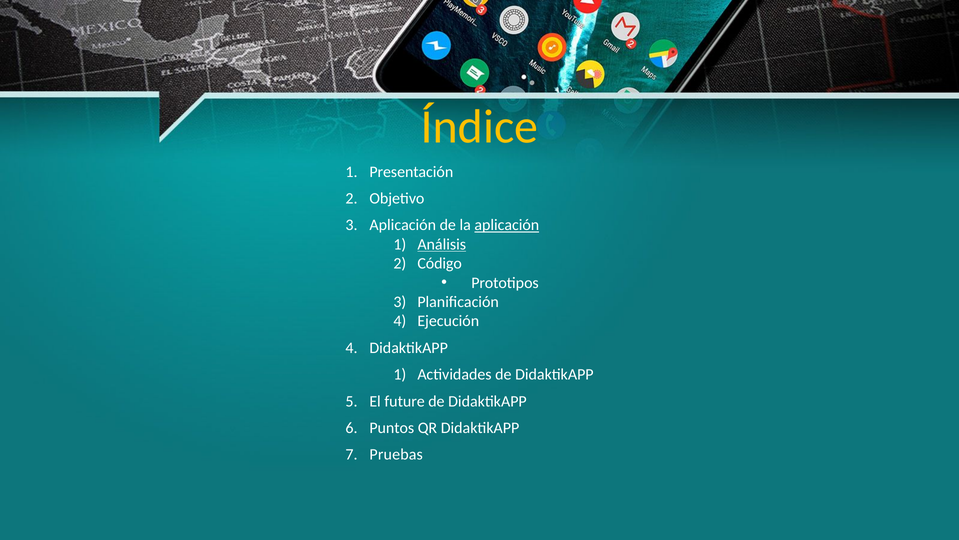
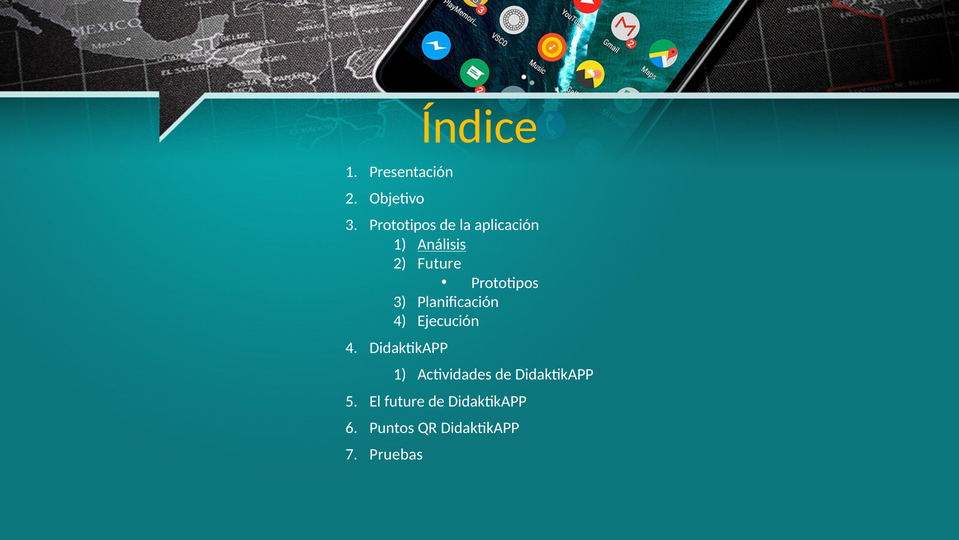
Aplicación at (403, 225): Aplicación -> Prototipos
aplicación at (507, 225) underline: present -> none
Código at (440, 263): Código -> Future
